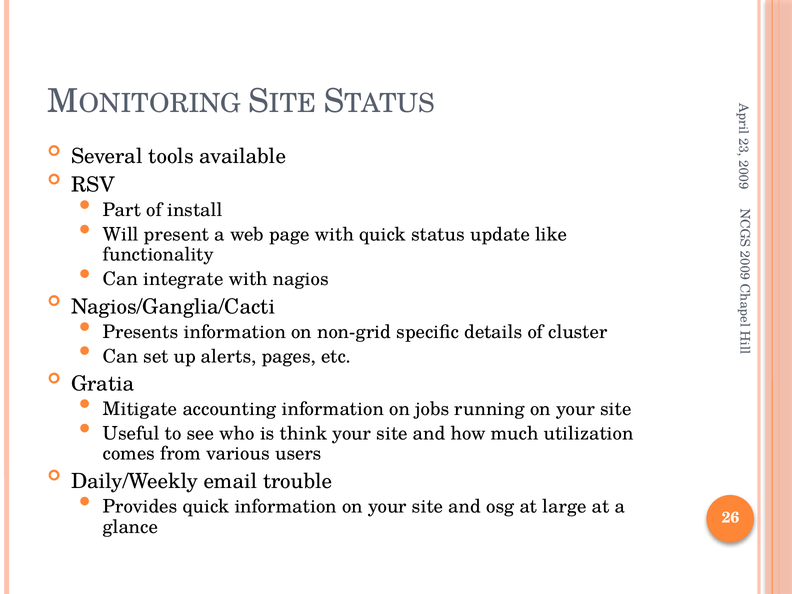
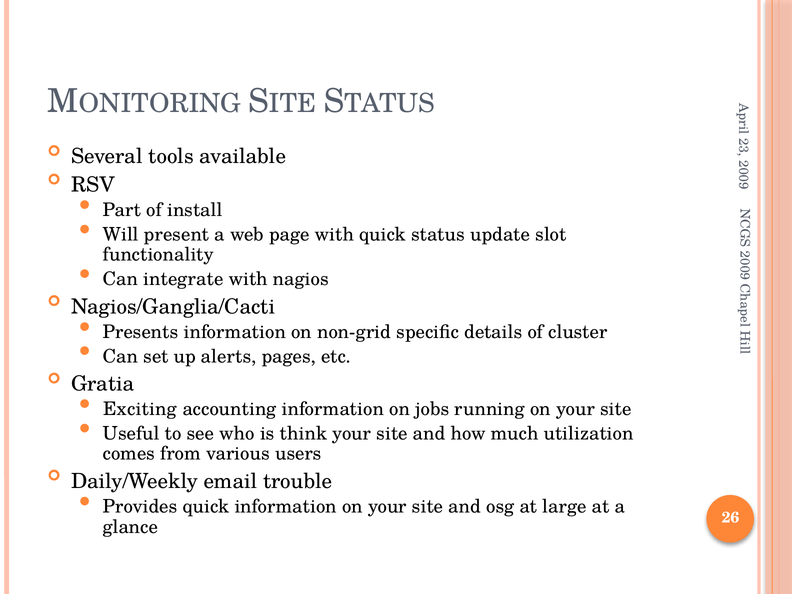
like: like -> slot
Mitigate: Mitigate -> Exciting
